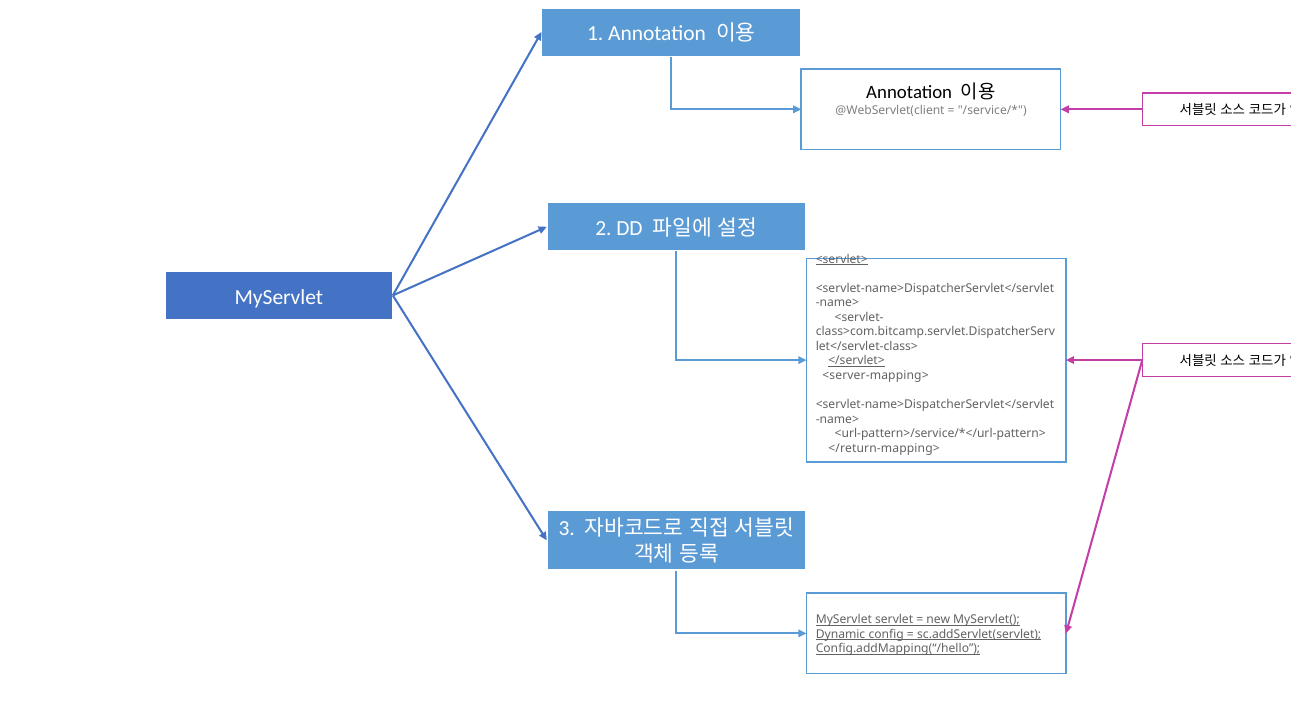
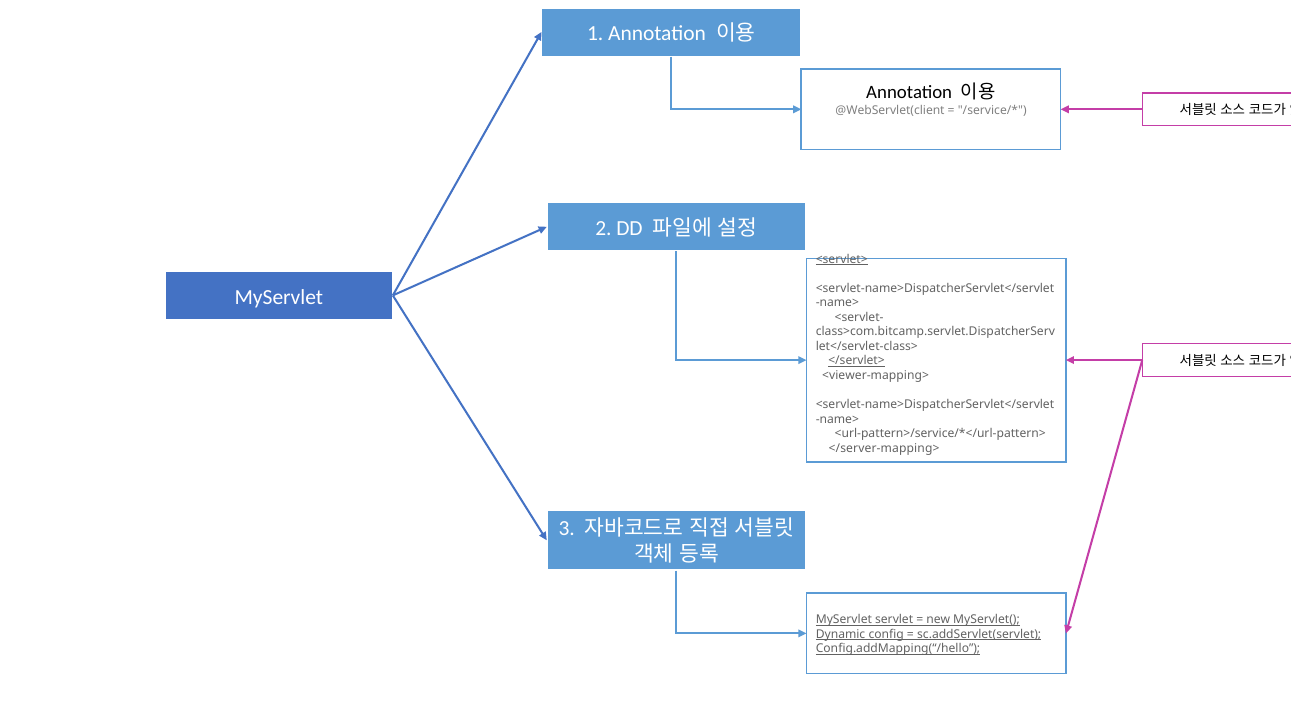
<server-mapping>: <server-mapping> -> <viewer-mapping>
</return-mapping>: </return-mapping> -> </server-mapping>
